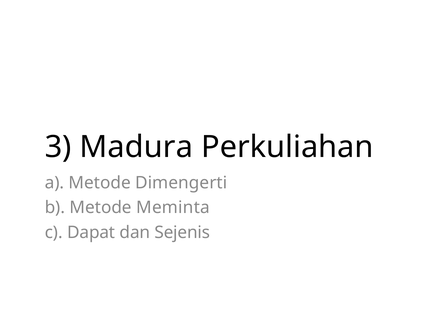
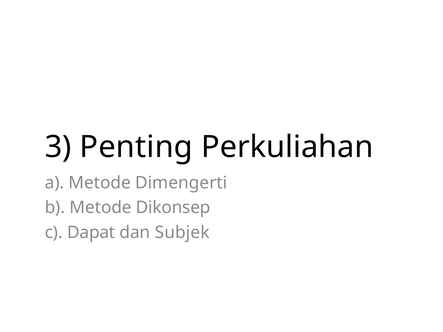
Madura: Madura -> Penting
Meminta: Meminta -> Dikonsep
Sejenis: Sejenis -> Subjek
